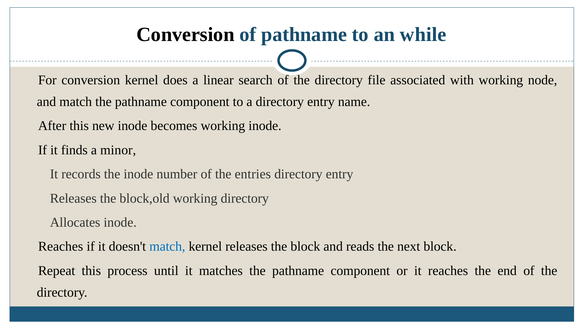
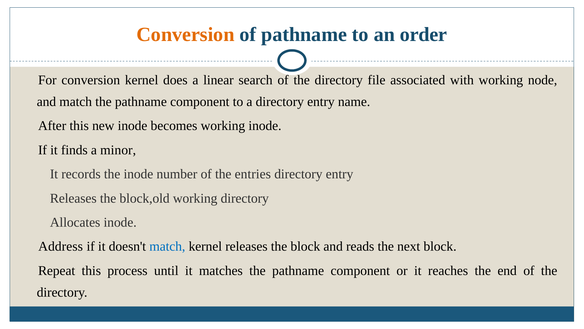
Conversion at (186, 34) colour: black -> orange
while: while -> order
Reaches at (61, 246): Reaches -> Address
